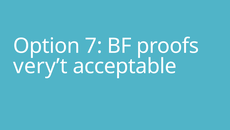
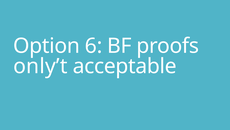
7: 7 -> 6
very’t: very’t -> only’t
